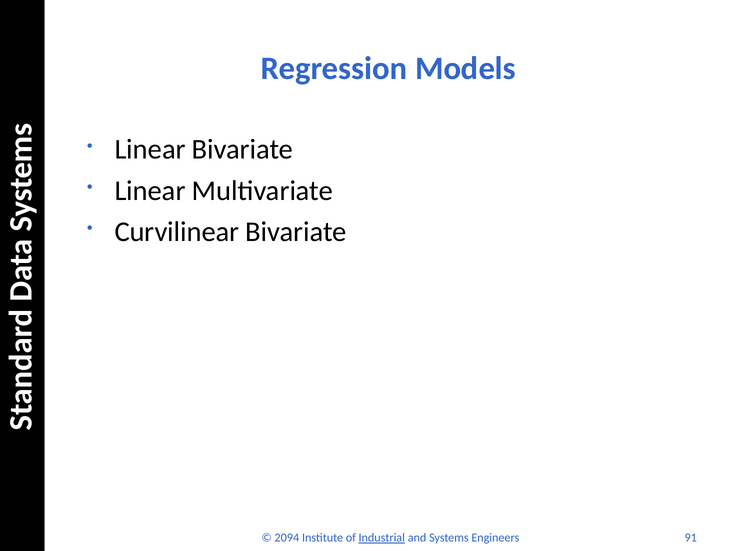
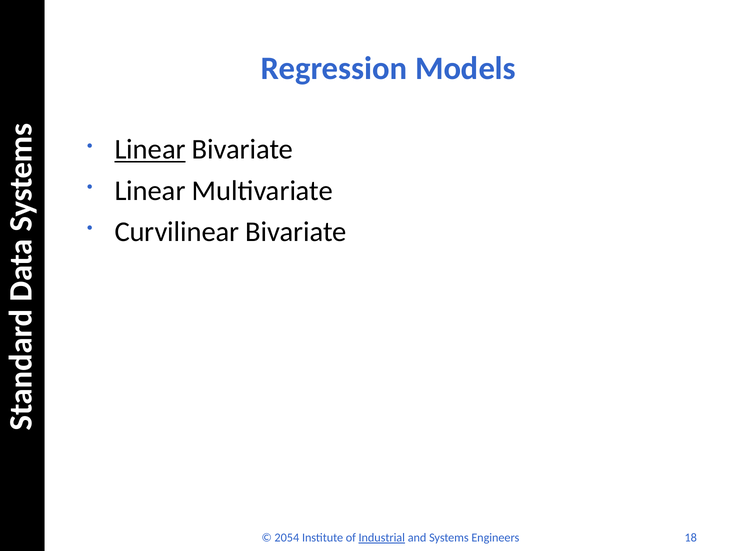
Linear at (150, 150) underline: none -> present
2094: 2094 -> 2054
91: 91 -> 18
